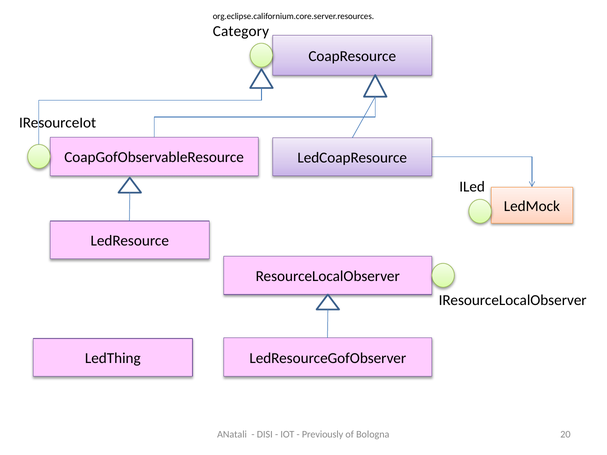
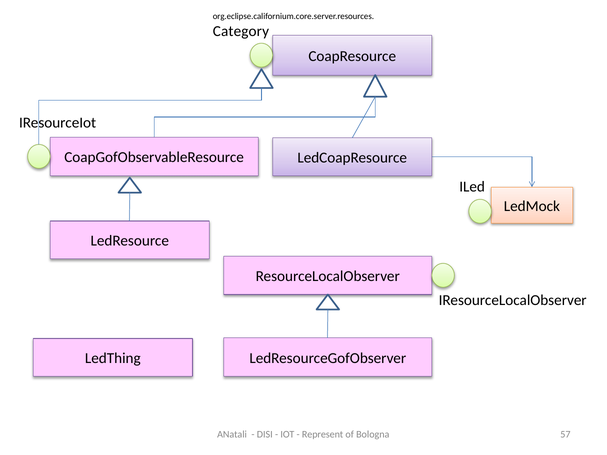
Previously: Previously -> Represent
20: 20 -> 57
